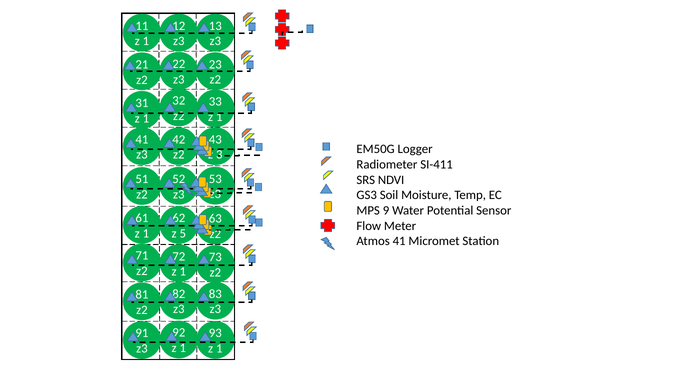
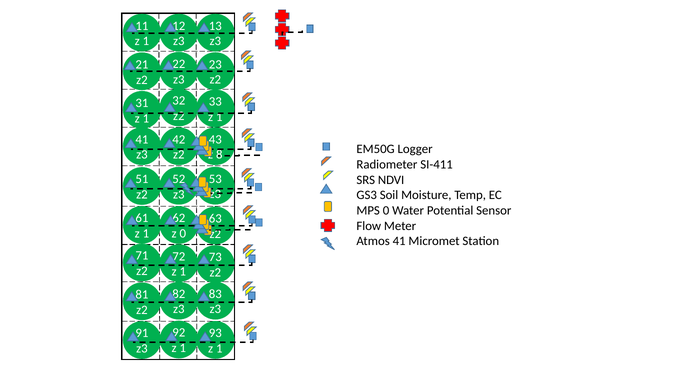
3: 3 -> 8
MPS 9: 9 -> 0
5 at (183, 234): 5 -> 0
